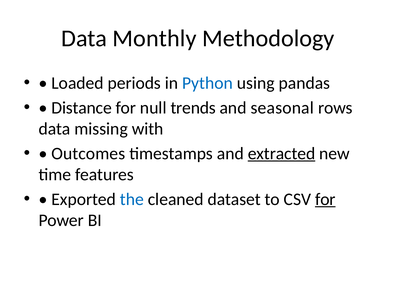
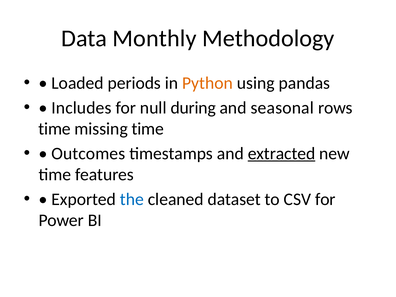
Python colour: blue -> orange
Distance: Distance -> Includes
trends: trends -> during
data at (55, 129): data -> time
missing with: with -> time
for at (325, 199) underline: present -> none
